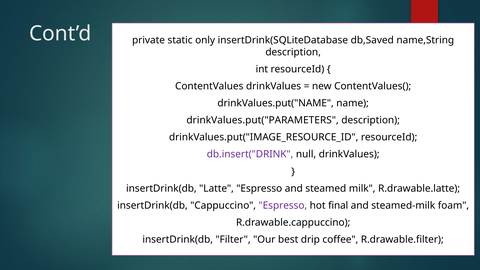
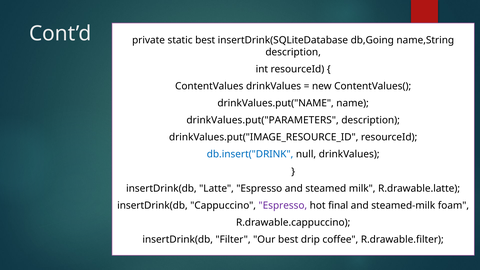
static only: only -> best
db,Saved: db,Saved -> db,Going
db.insert("DRINK colour: purple -> blue
